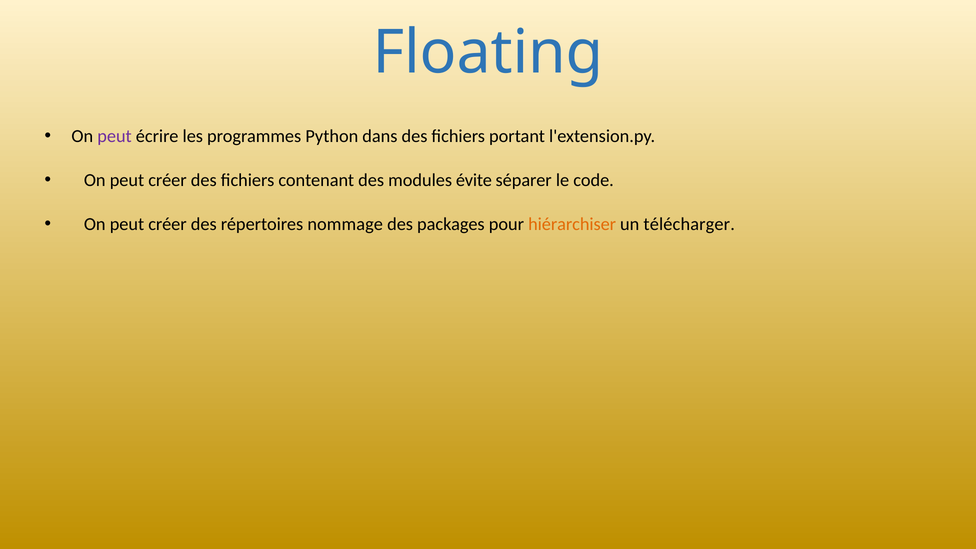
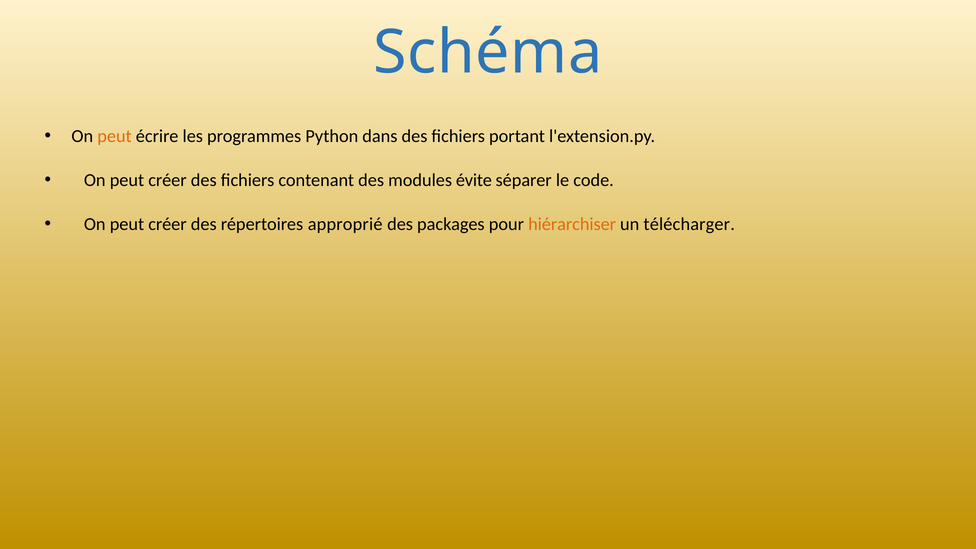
Floating: Floating -> Schéma
peut at (115, 136) colour: purple -> orange
nommage: nommage -> approprié
